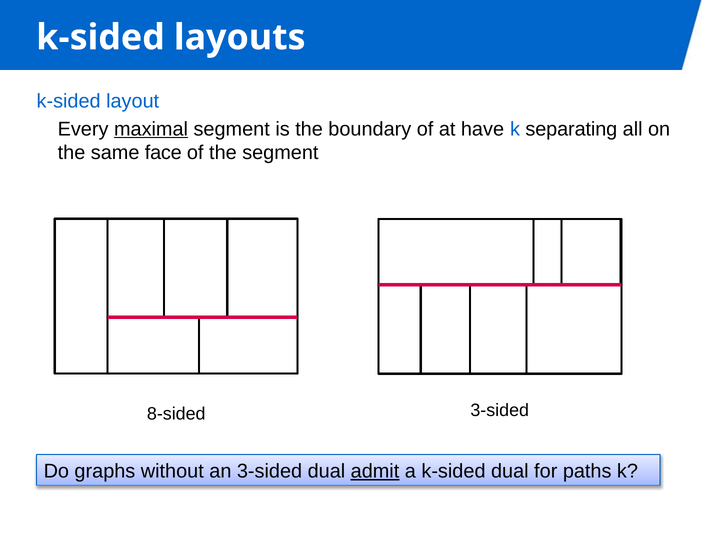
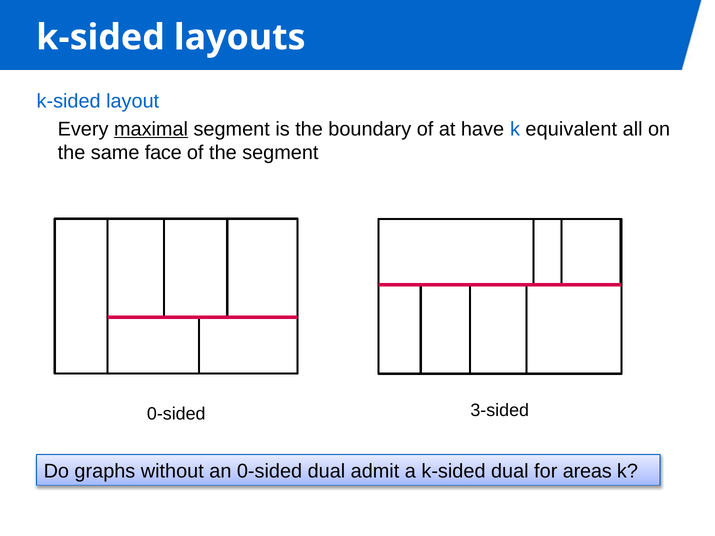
separating: separating -> equivalent
8-sided at (176, 414): 8-sided -> 0-sided
an 3-sided: 3-sided -> 0-sided
admit underline: present -> none
paths: paths -> areas
